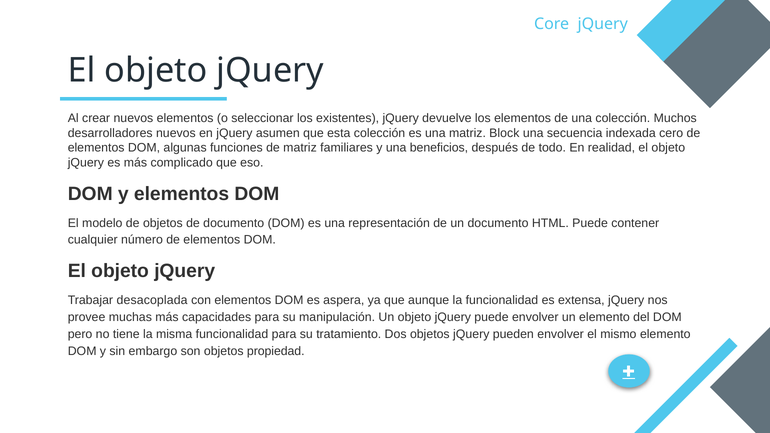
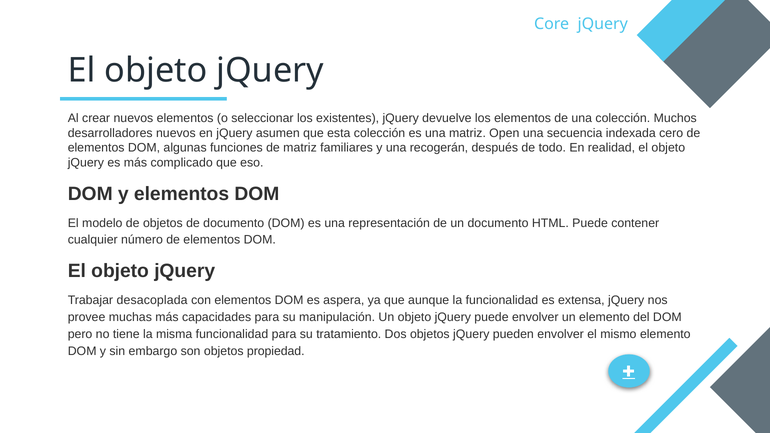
Block: Block -> Open
beneficios: beneficios -> recogerán
